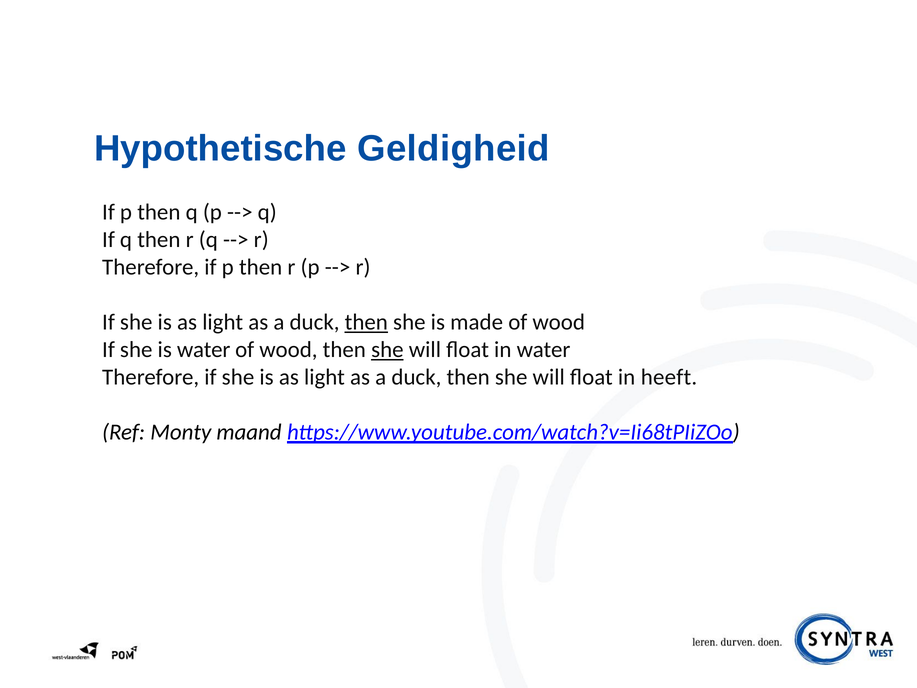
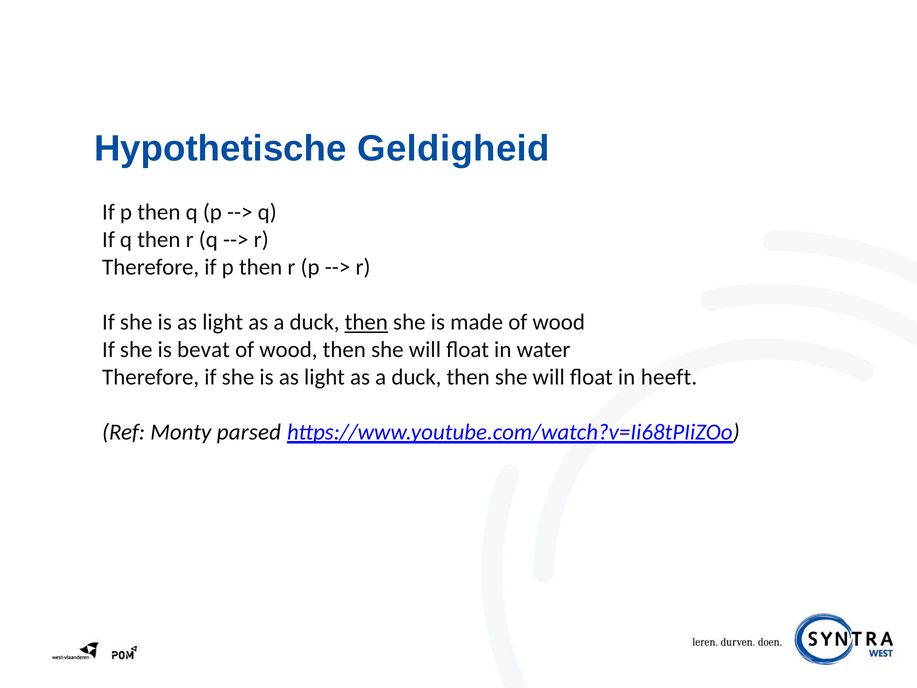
is water: water -> bevat
she at (387, 350) underline: present -> none
maand: maand -> parsed
